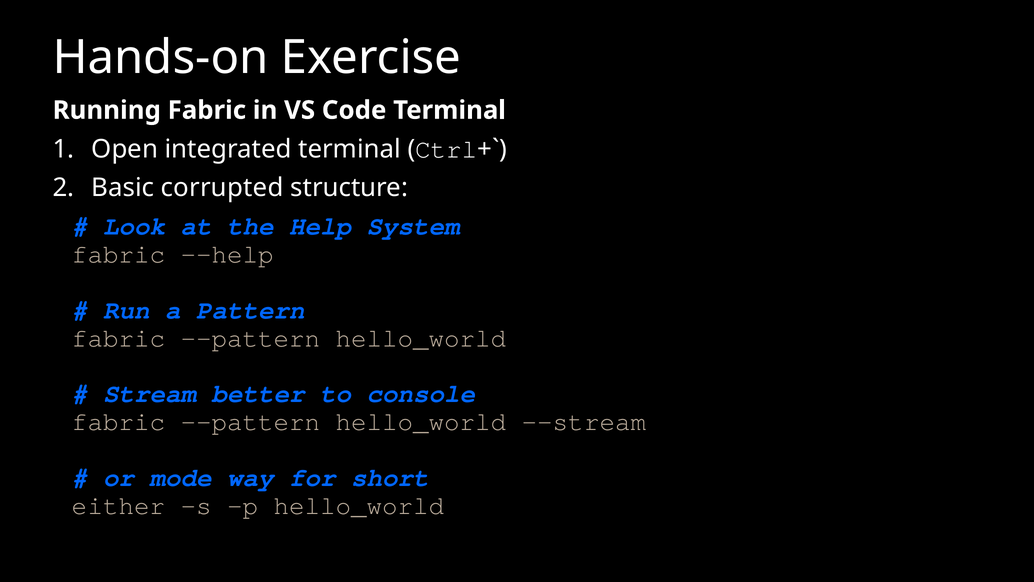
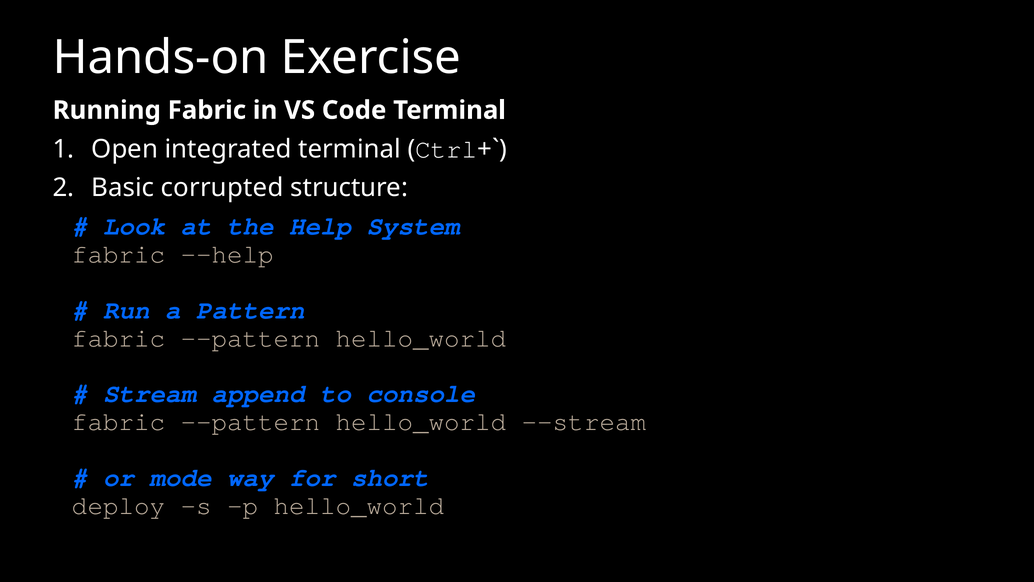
better: better -> append
either: either -> deploy
